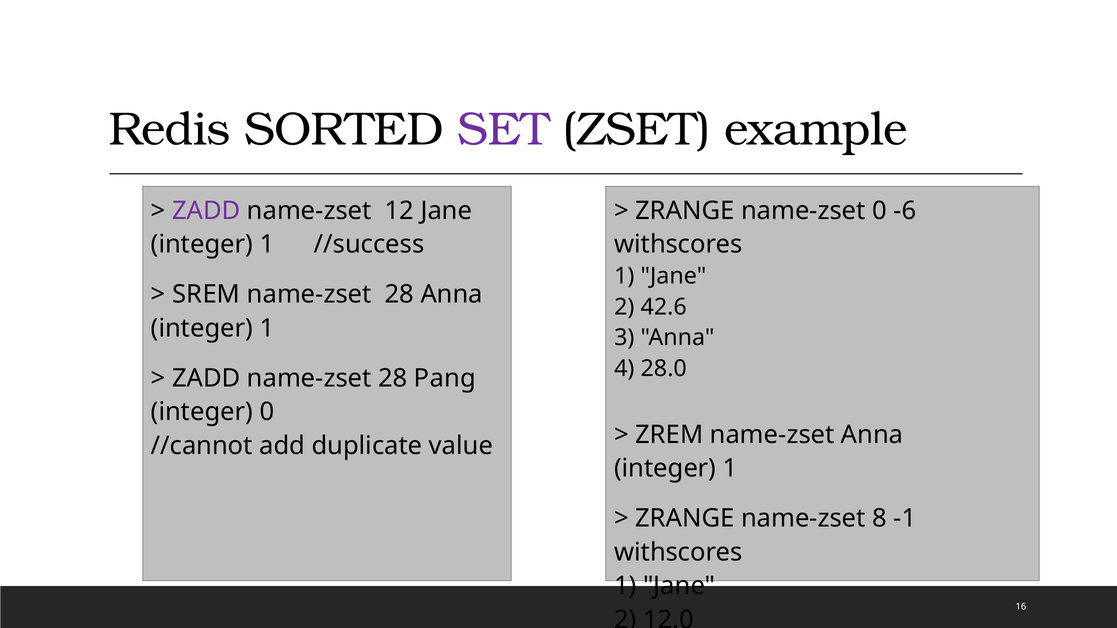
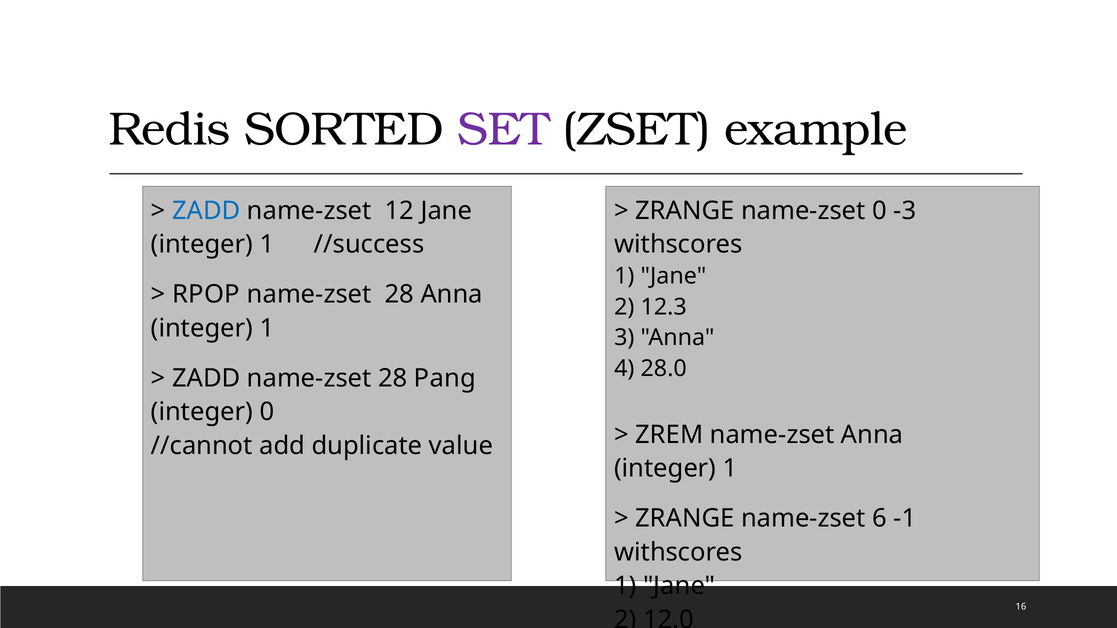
ZADD at (206, 211) colour: purple -> blue
-6: -6 -> -3
SREM: SREM -> RPOP
42.6: 42.6 -> 12.3
8: 8 -> 6
